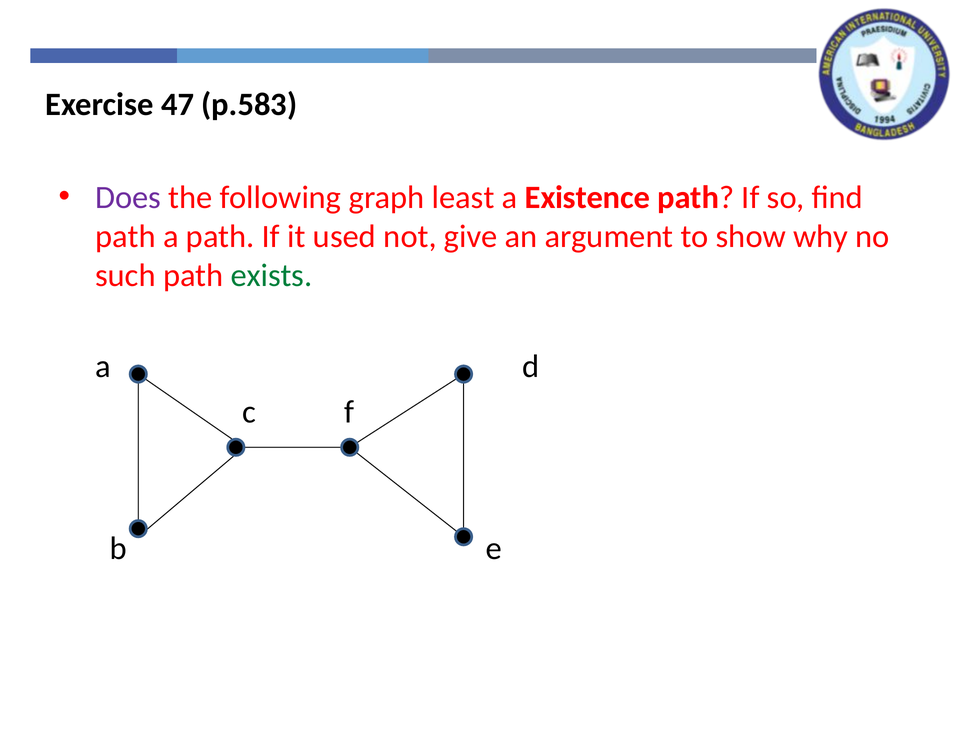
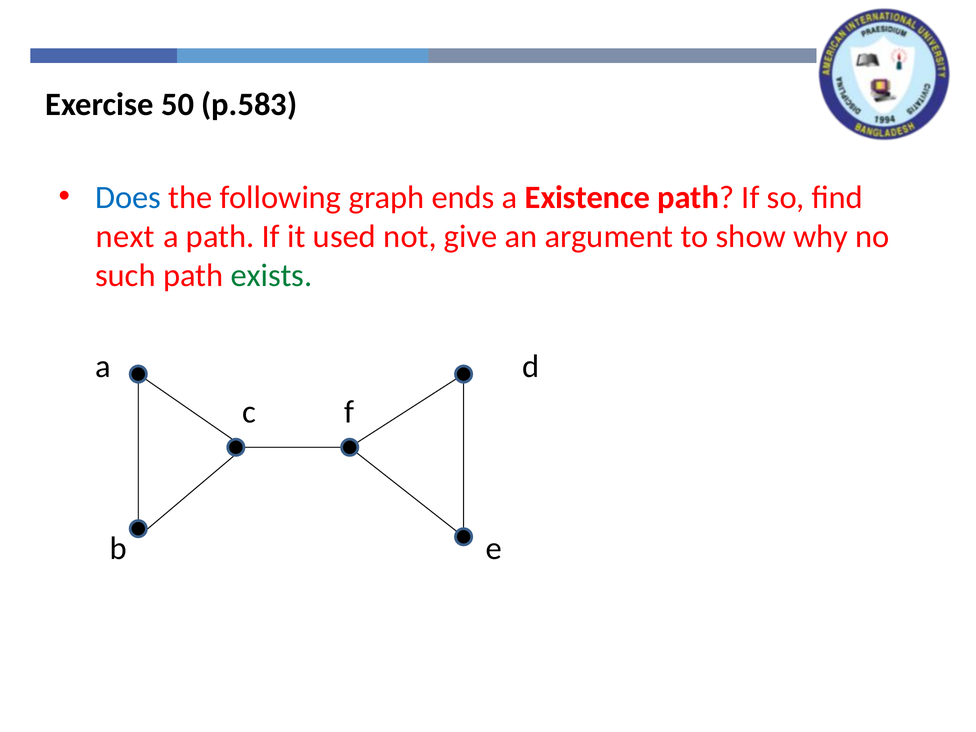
47: 47 -> 50
Does colour: purple -> blue
least: least -> ends
path at (125, 236): path -> next
